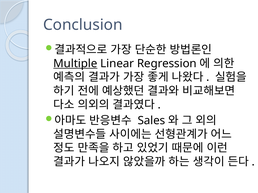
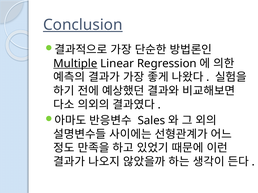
Conclusion underline: none -> present
